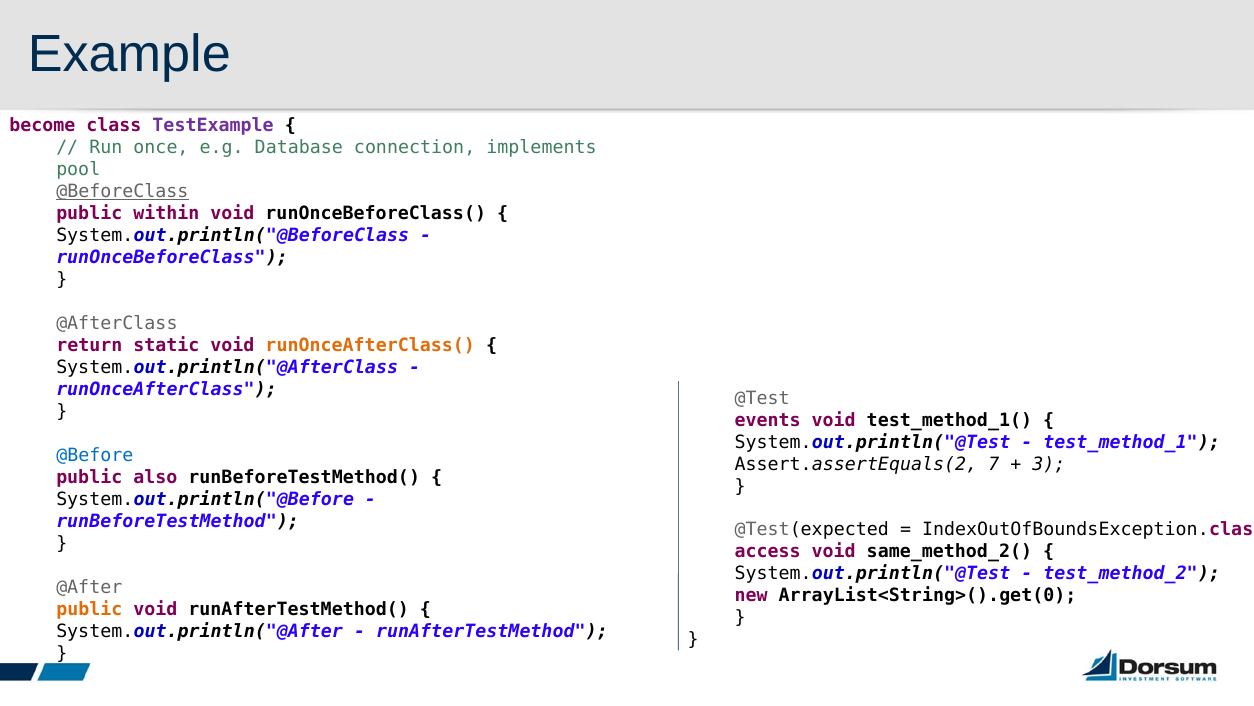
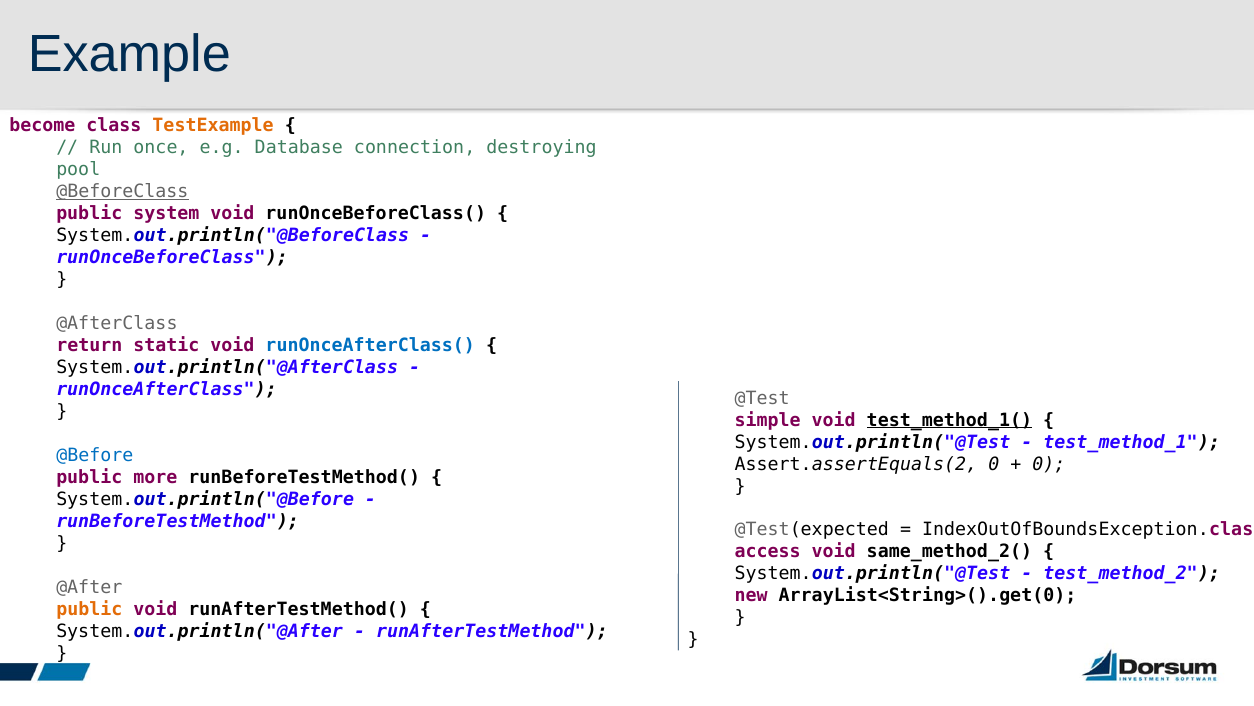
TestExample colour: purple -> orange
implements: implements -> destroying
within: within -> system
runOnceAfterClass( colour: orange -> blue
events: events -> simple
test_method_1( underline: none -> present
Assert.assertEquals(2 7: 7 -> 0
3 at (1049, 464): 3 -> 0
also: also -> more
